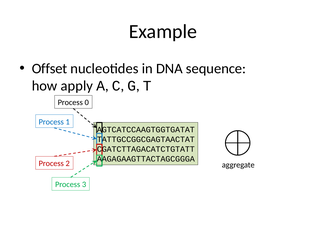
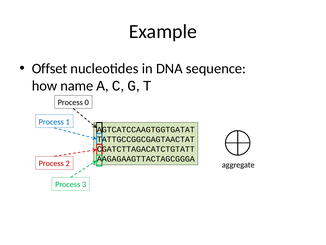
apply: apply -> name
